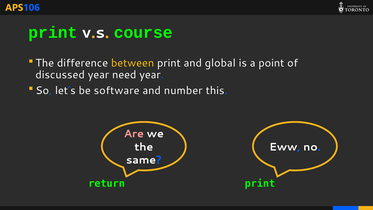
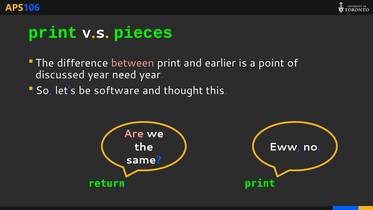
course: course -> pieces
between colour: yellow -> pink
global: global -> earlier
number: number -> thought
